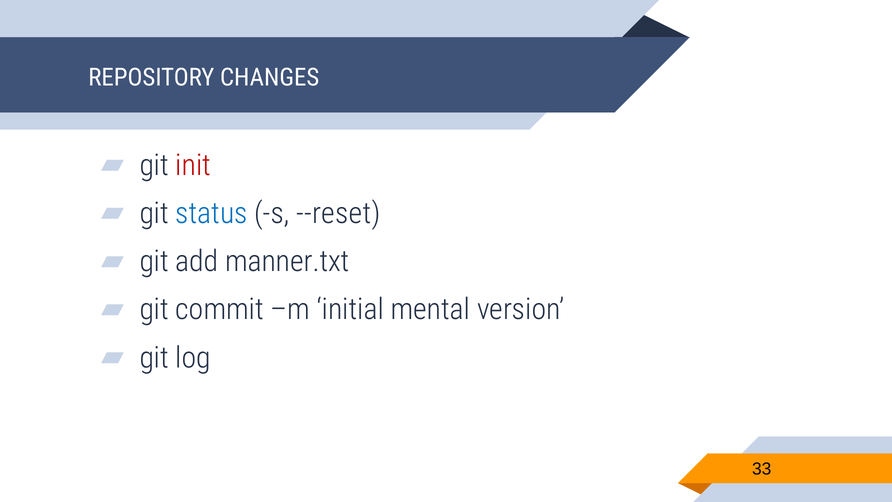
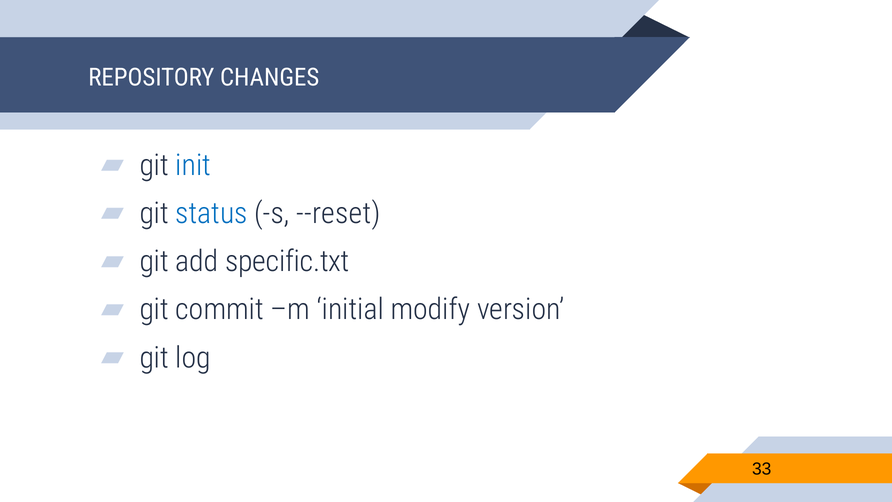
init colour: red -> blue
manner.txt: manner.txt -> specific.txt
mental: mental -> modify
